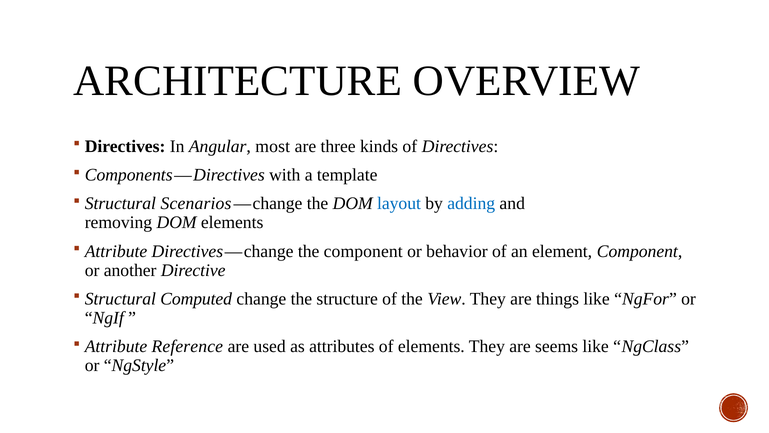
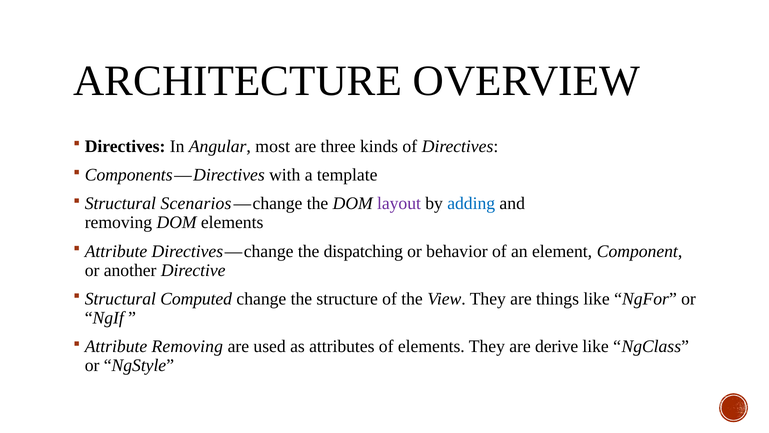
layout colour: blue -> purple
the component: component -> dispatching
Attribute Reference: Reference -> Removing
seems: seems -> derive
